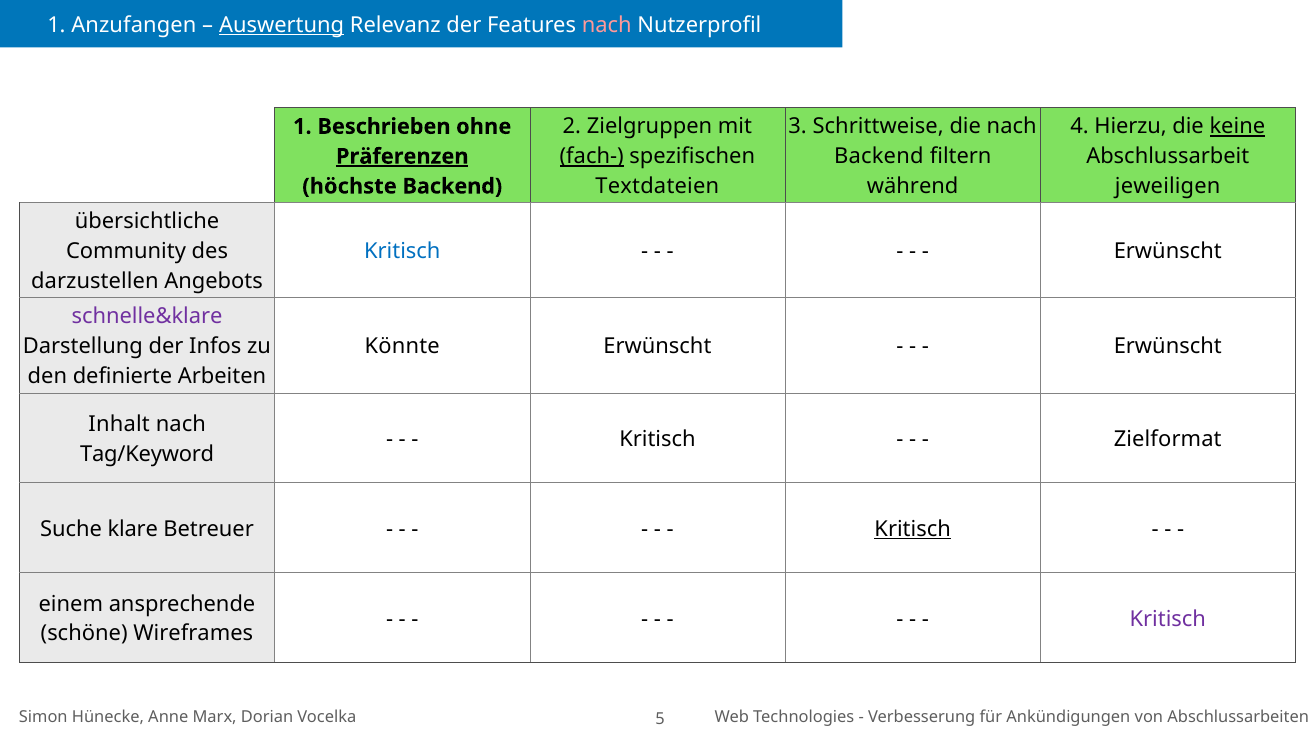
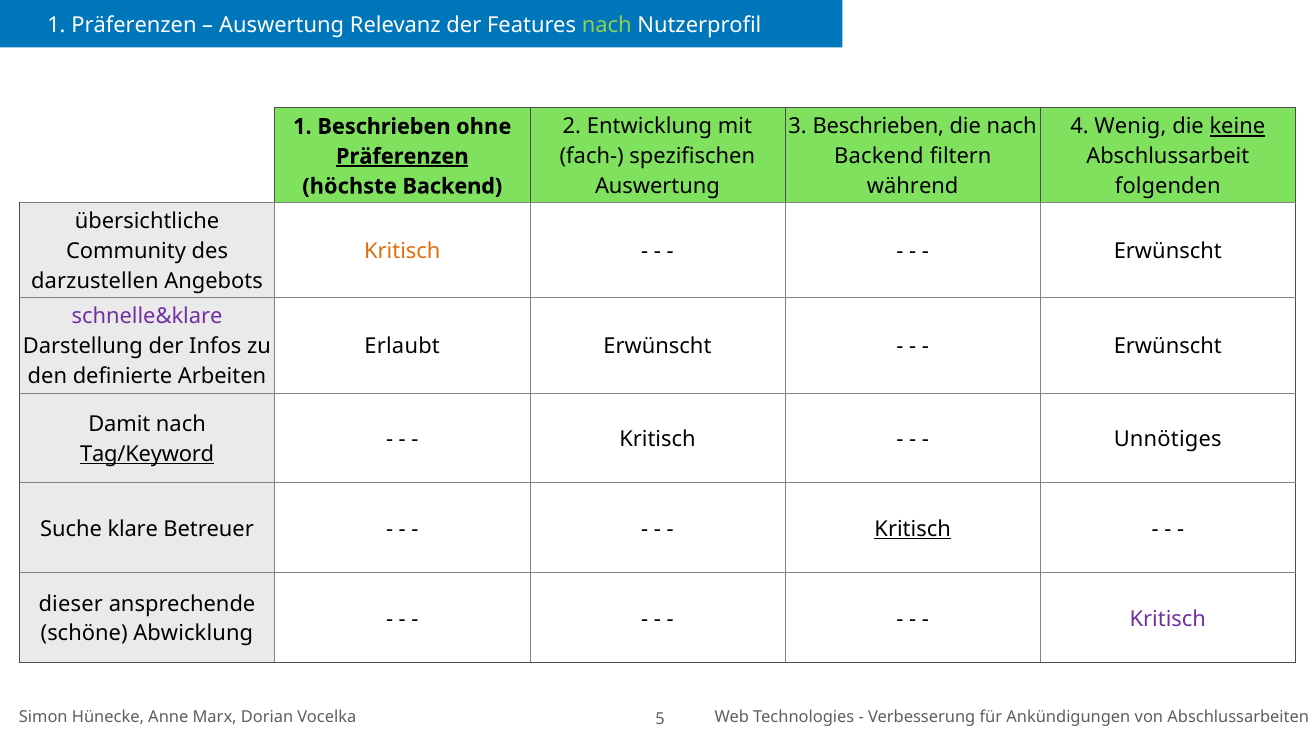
1 Anzufangen: Anzufangen -> Präferenzen
Auswertung at (282, 25) underline: present -> none
nach at (607, 25) colour: pink -> light green
Zielgruppen: Zielgruppen -> Entwicklung
3 Schrittweise: Schrittweise -> Beschrieben
Hierzu: Hierzu -> Wenig
fach- underline: present -> none
Textdateien at (657, 186): Textdateien -> Auswertung
jeweiligen: jeweiligen -> folgenden
Kritisch at (402, 251) colour: blue -> orange
Könnte: Könnte -> Erlaubt
Inhalt: Inhalt -> Damit
Zielformat: Zielformat -> Unnötiges
Tag/Keyword underline: none -> present
einem: einem -> dieser
Wireframes: Wireframes -> Abwicklung
